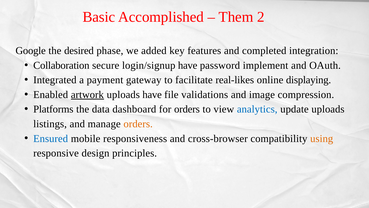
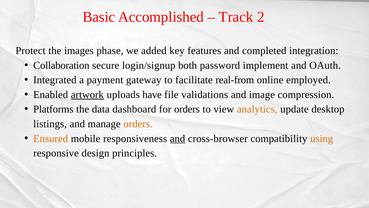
Them: Them -> Track
Google: Google -> Protect
desired: desired -> images
login/signup have: have -> both
real-likes: real-likes -> real-from
displaying: displaying -> employed
analytics colour: blue -> orange
update uploads: uploads -> desktop
Ensured colour: blue -> orange
and at (178, 138) underline: none -> present
